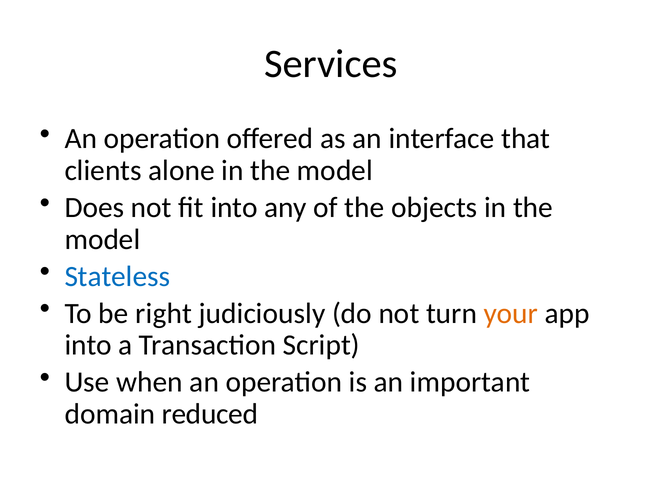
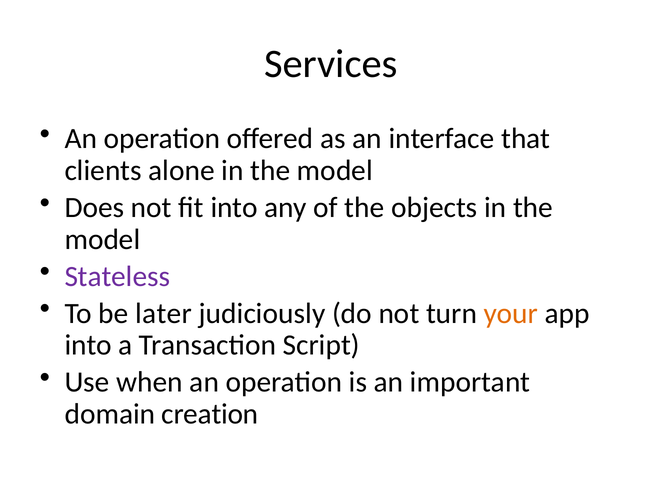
Stateless colour: blue -> purple
right: right -> later
reduced: reduced -> creation
